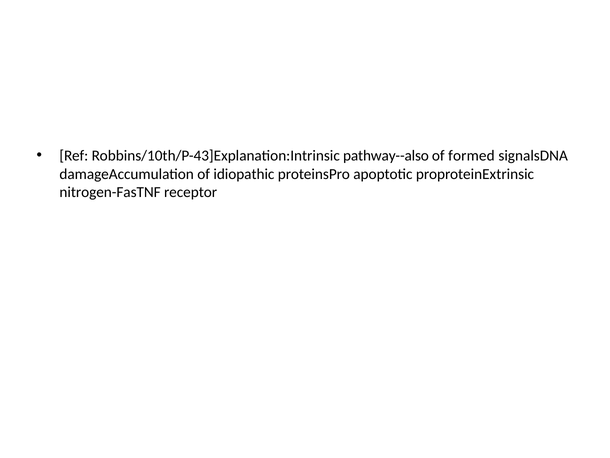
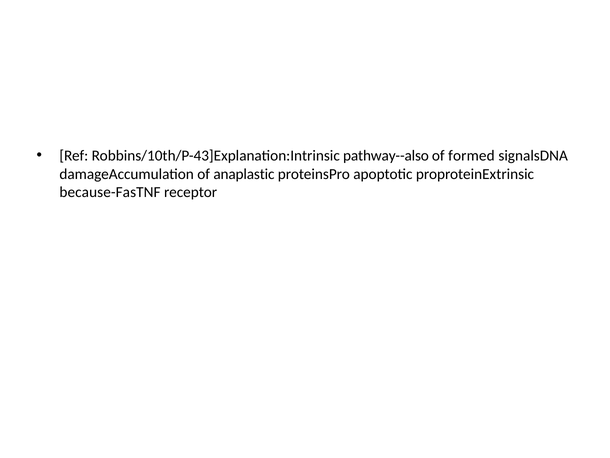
idiopathic: idiopathic -> anaplastic
nitrogen-FasTNF: nitrogen-FasTNF -> because-FasTNF
